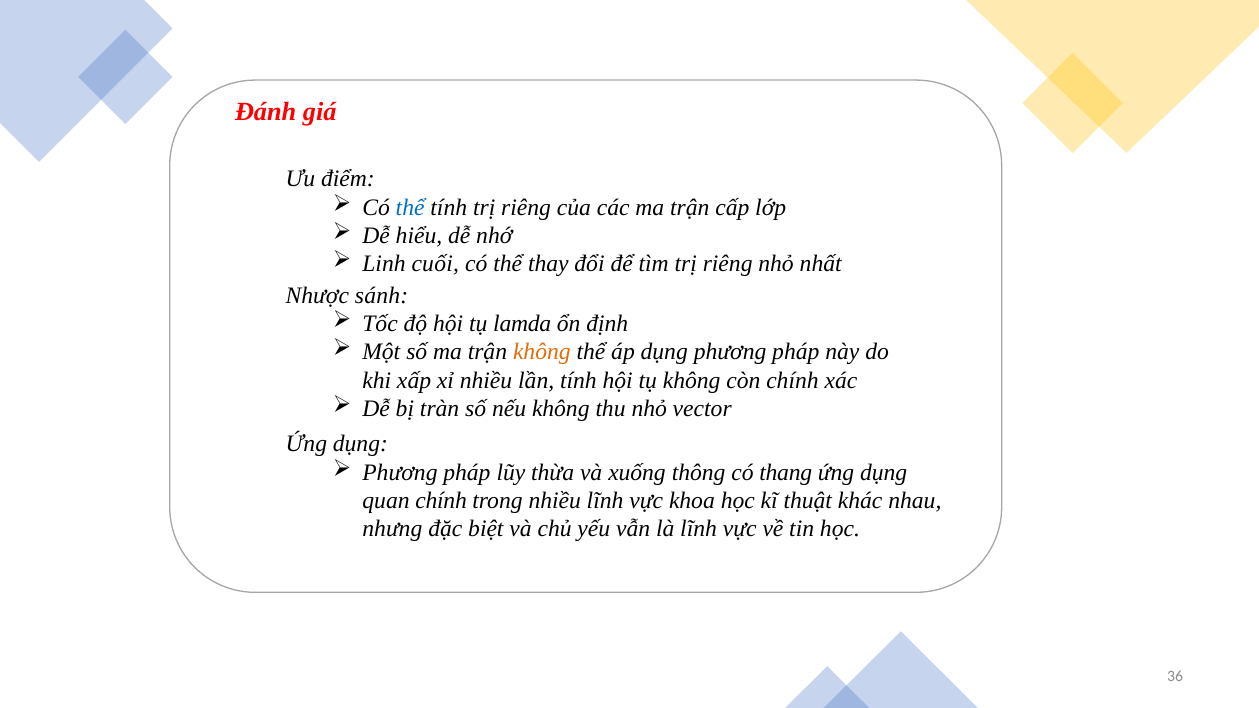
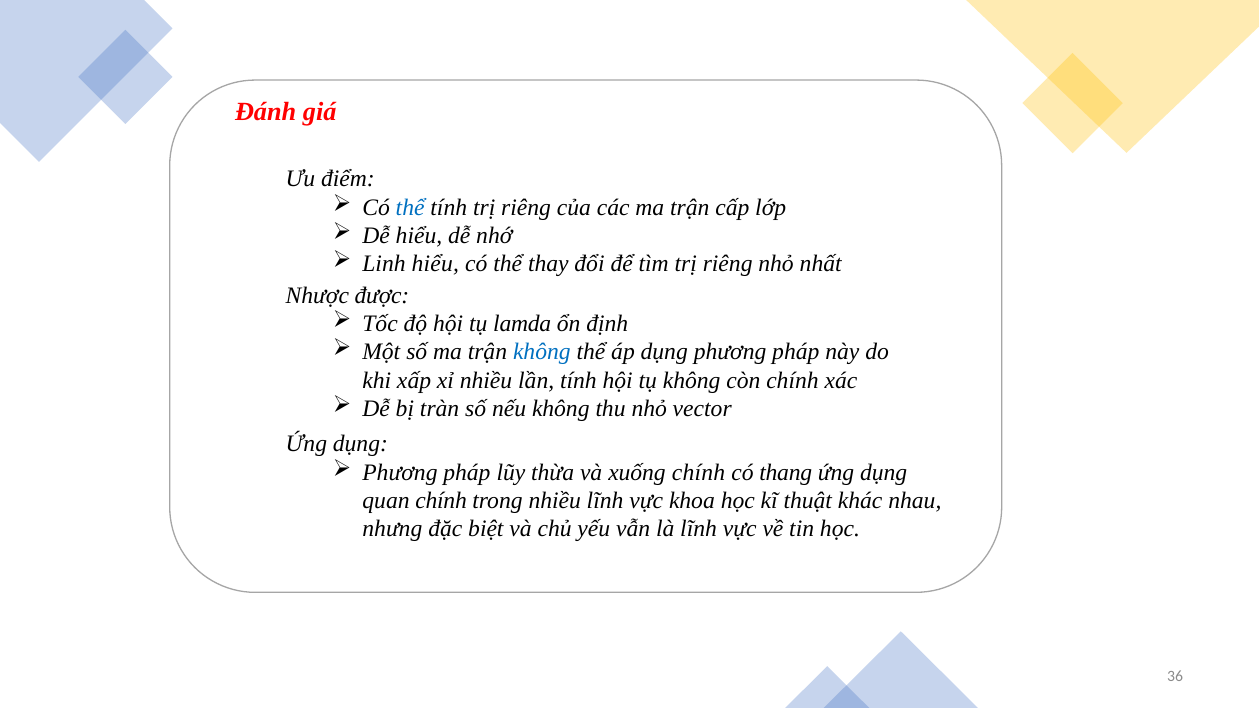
Linh cuối: cuối -> hiểu
sánh: sánh -> được
không at (542, 352) colour: orange -> blue
xuống thông: thông -> chính
